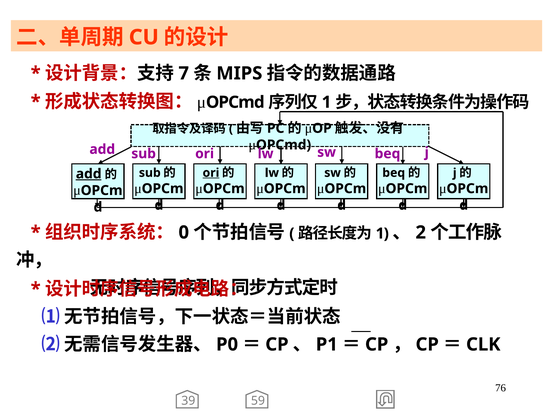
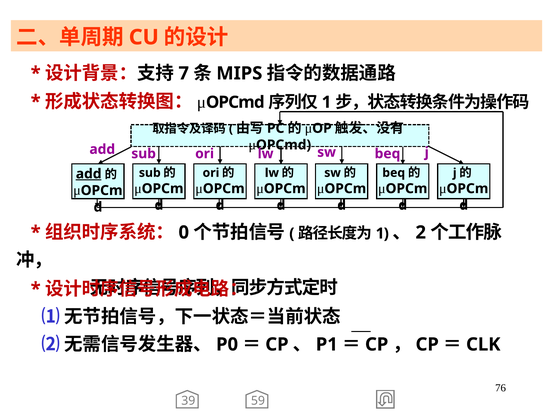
ori at (211, 173) underline: present -> none
